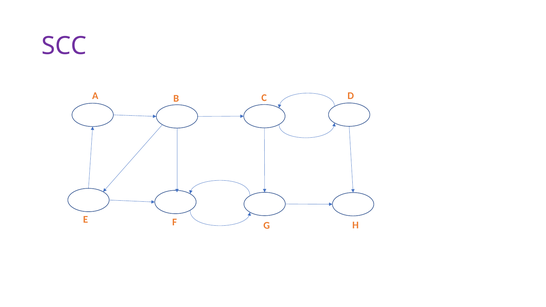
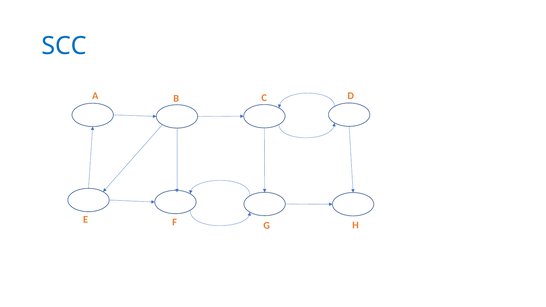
SCC colour: purple -> blue
